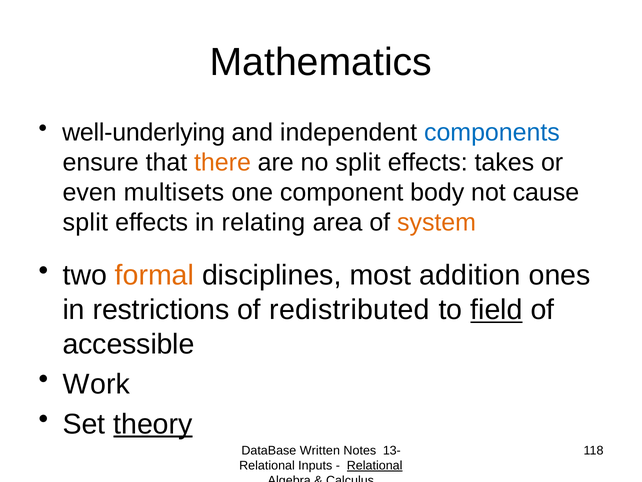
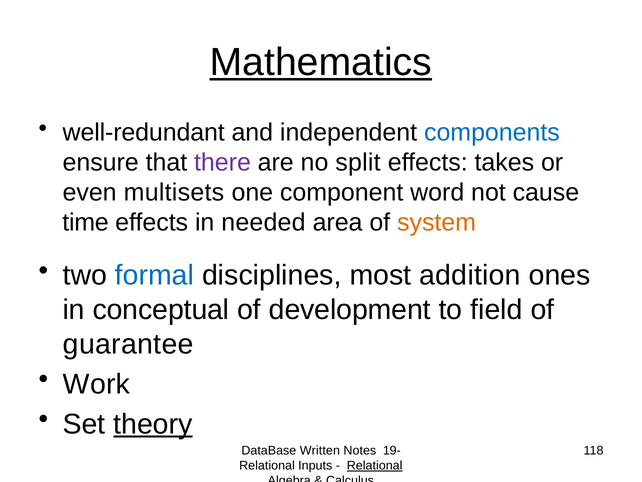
Mathematics underline: none -> present
well-underlying: well-underlying -> well-redundant
there colour: orange -> purple
body: body -> word
split at (85, 222): split -> time
relating: relating -> needed
formal colour: orange -> blue
restrictions: restrictions -> conceptual
redistributed: redistributed -> development
field underline: present -> none
accessible: accessible -> guarantee
13-: 13- -> 19-
